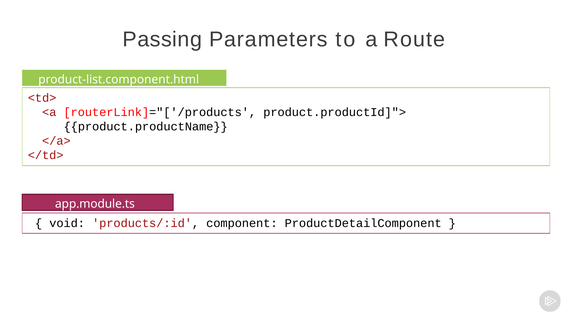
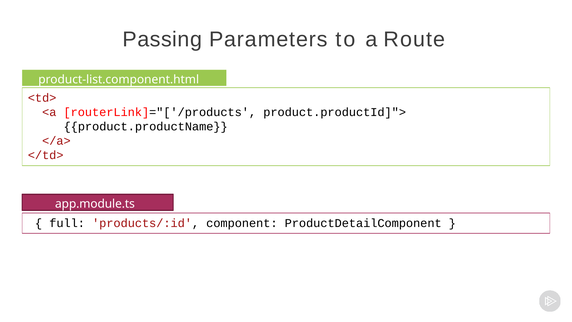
void: void -> full
